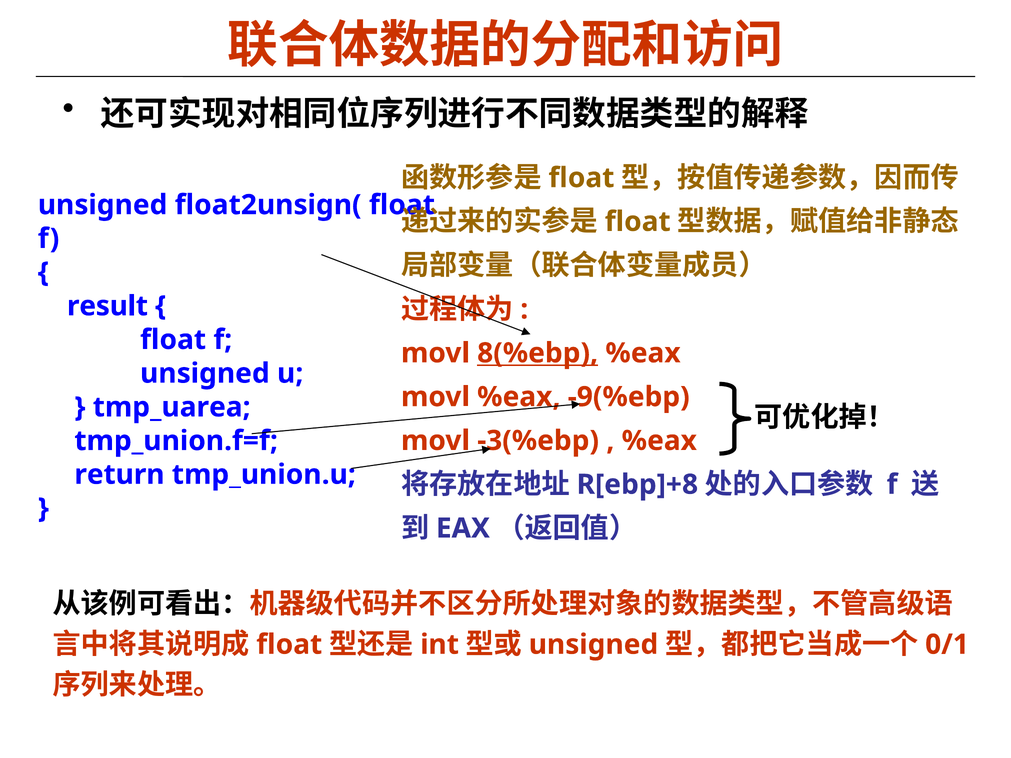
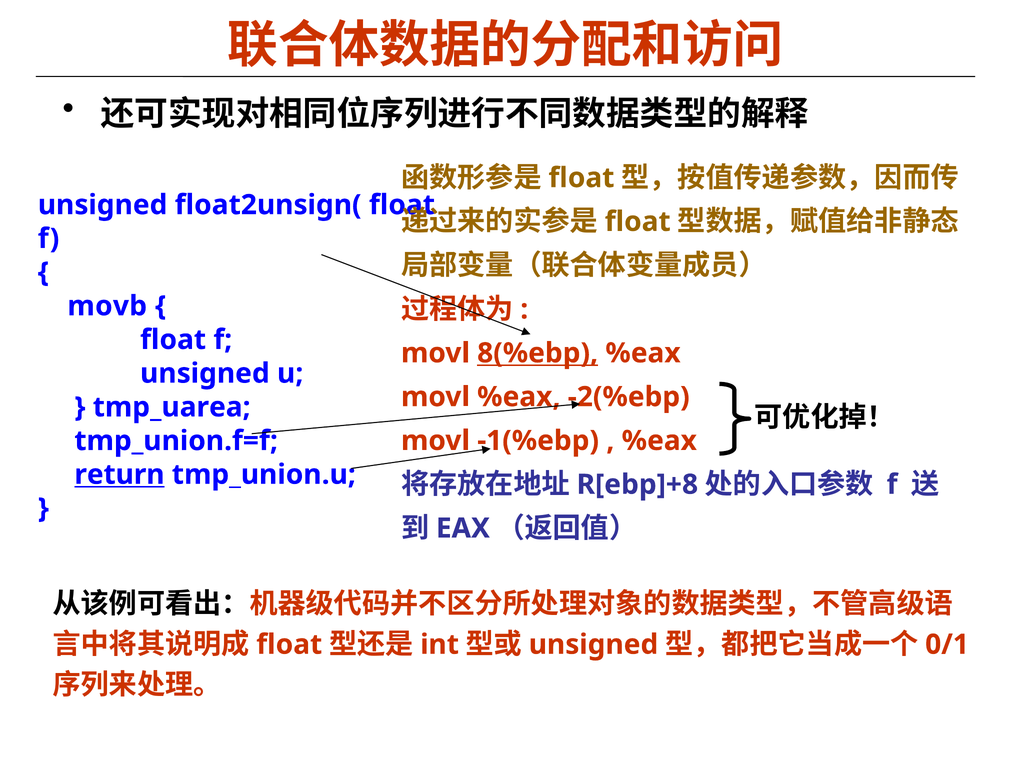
result: result -> movb
-9(%ebp: -9(%ebp -> -2(%ebp
-3(%ebp: -3(%ebp -> -1(%ebp
return underline: none -> present
